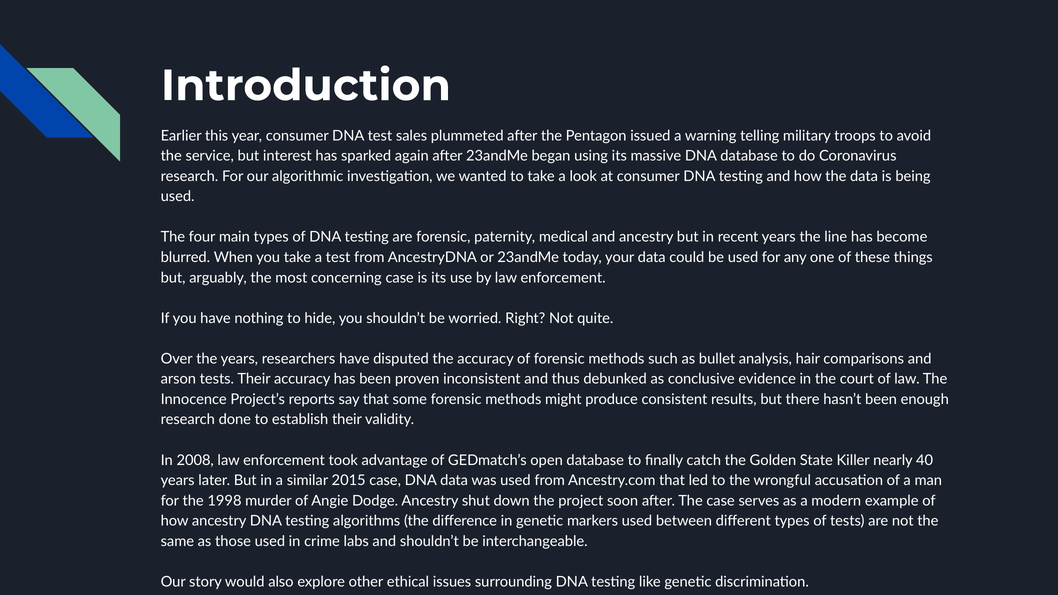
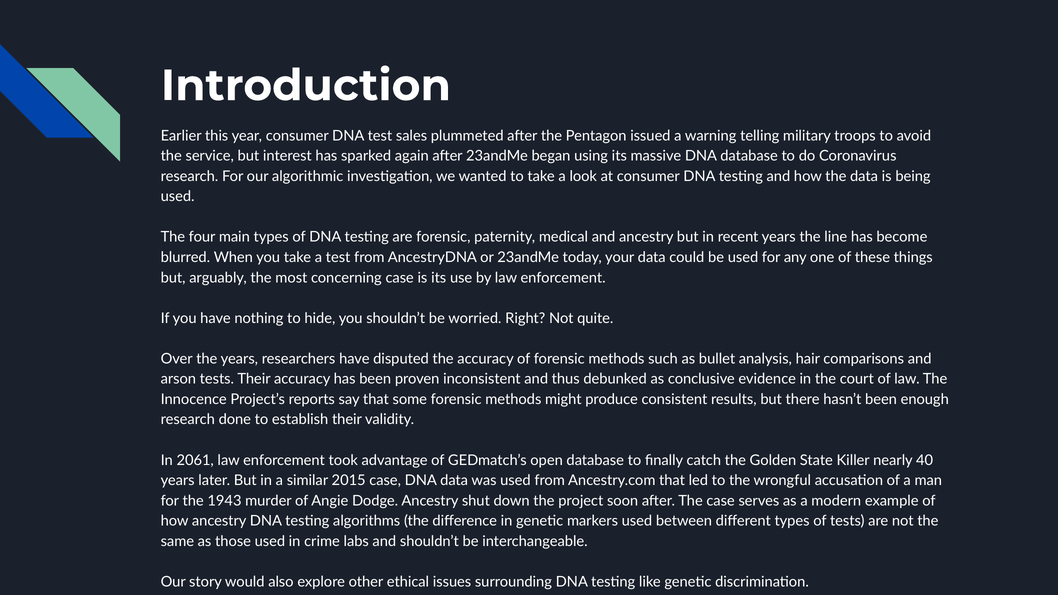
2008: 2008 -> 2061
1998: 1998 -> 1943
